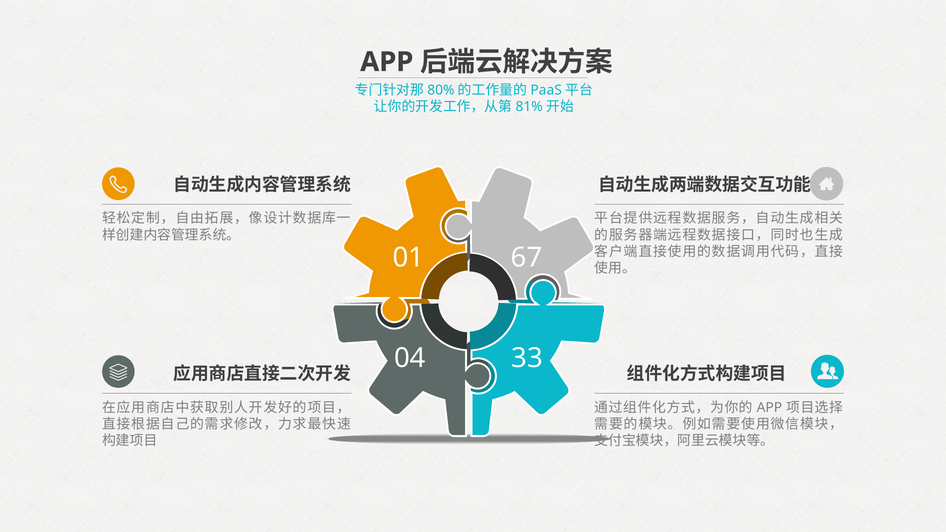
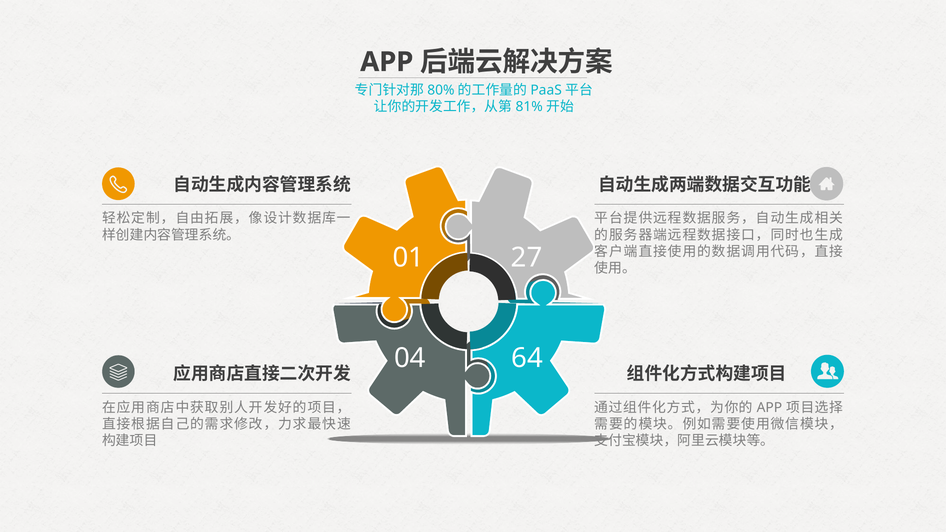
67: 67 -> 27
33: 33 -> 64
